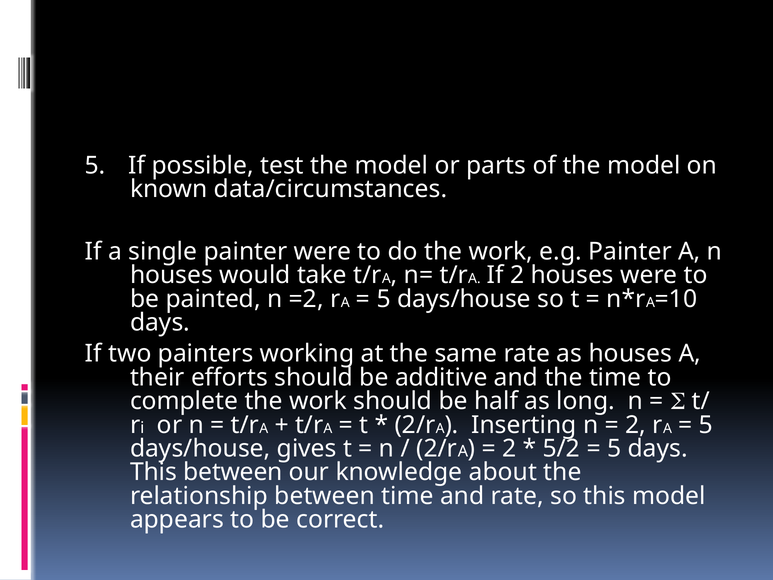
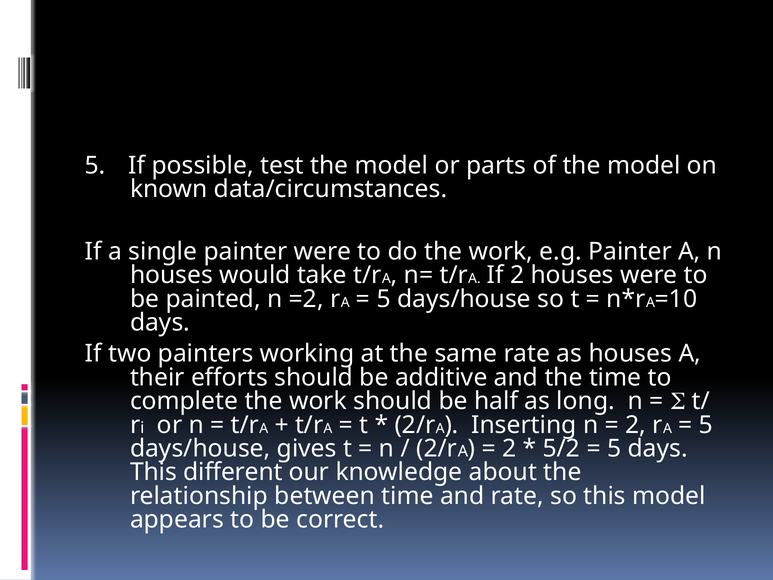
This between: between -> different
